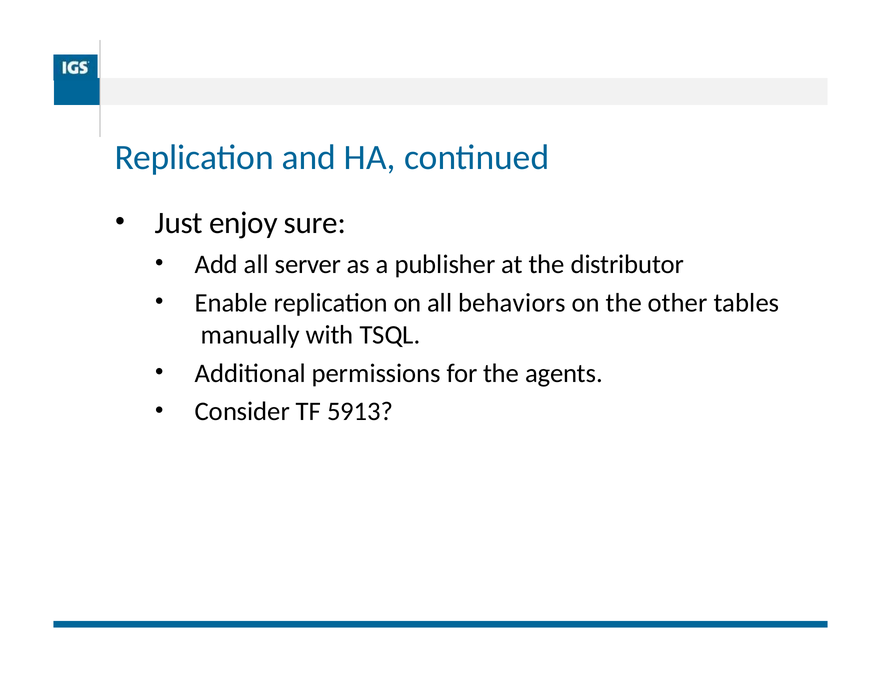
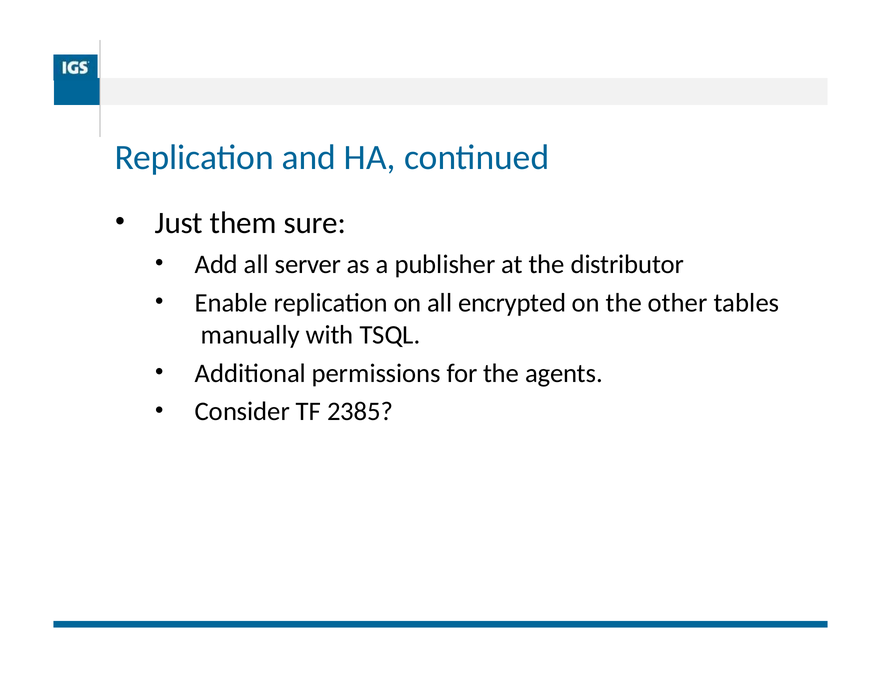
enjoy: enjoy -> them
behaviors: behaviors -> encrypted
5913: 5913 -> 2385
